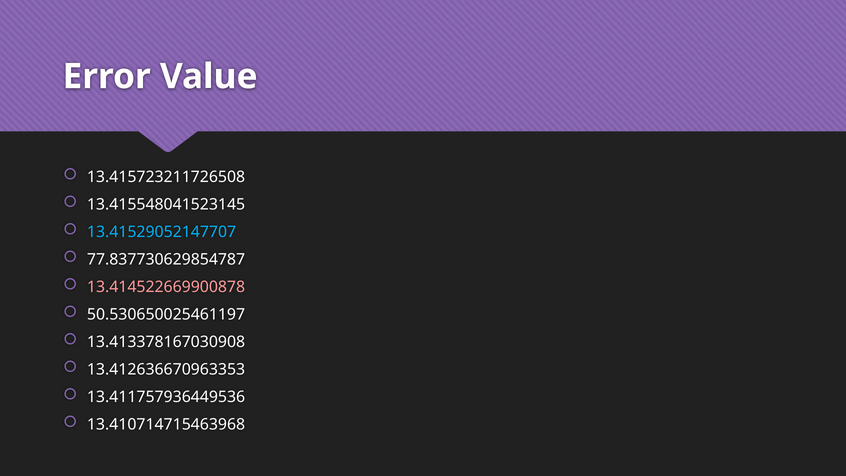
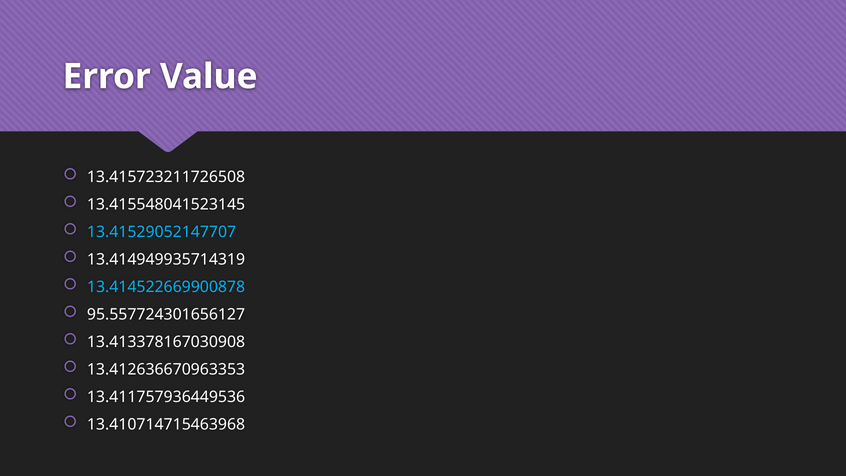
77.837730629854787: 77.837730629854787 -> 13.414949935714319
13.414522669900878 colour: pink -> light blue
50.530650025461197: 50.530650025461197 -> 95.557724301656127
